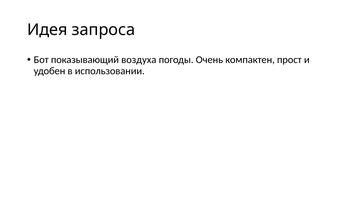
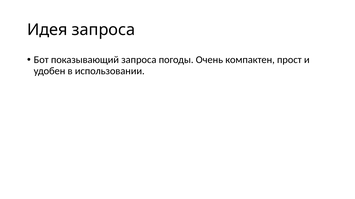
показывающий воздуха: воздуха -> запроса
